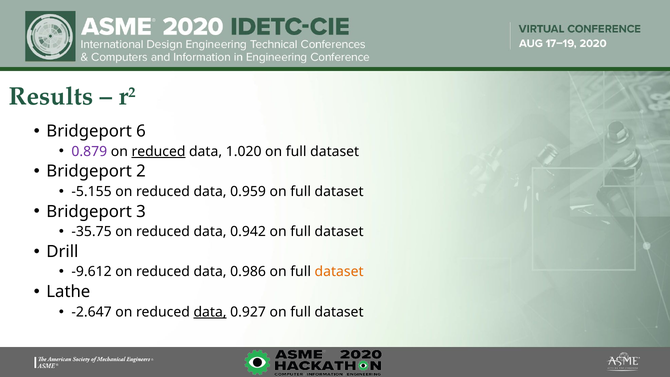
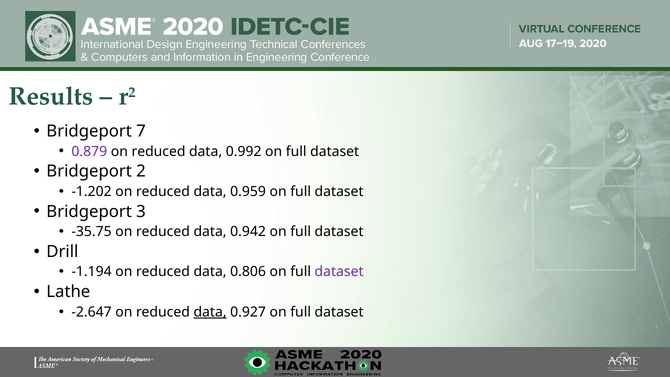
6: 6 -> 7
reduced at (159, 151) underline: present -> none
1.020: 1.020 -> 0.992
-5.155: -5.155 -> -1.202
-9.612: -9.612 -> -1.194
0.986: 0.986 -> 0.806
dataset at (339, 272) colour: orange -> purple
